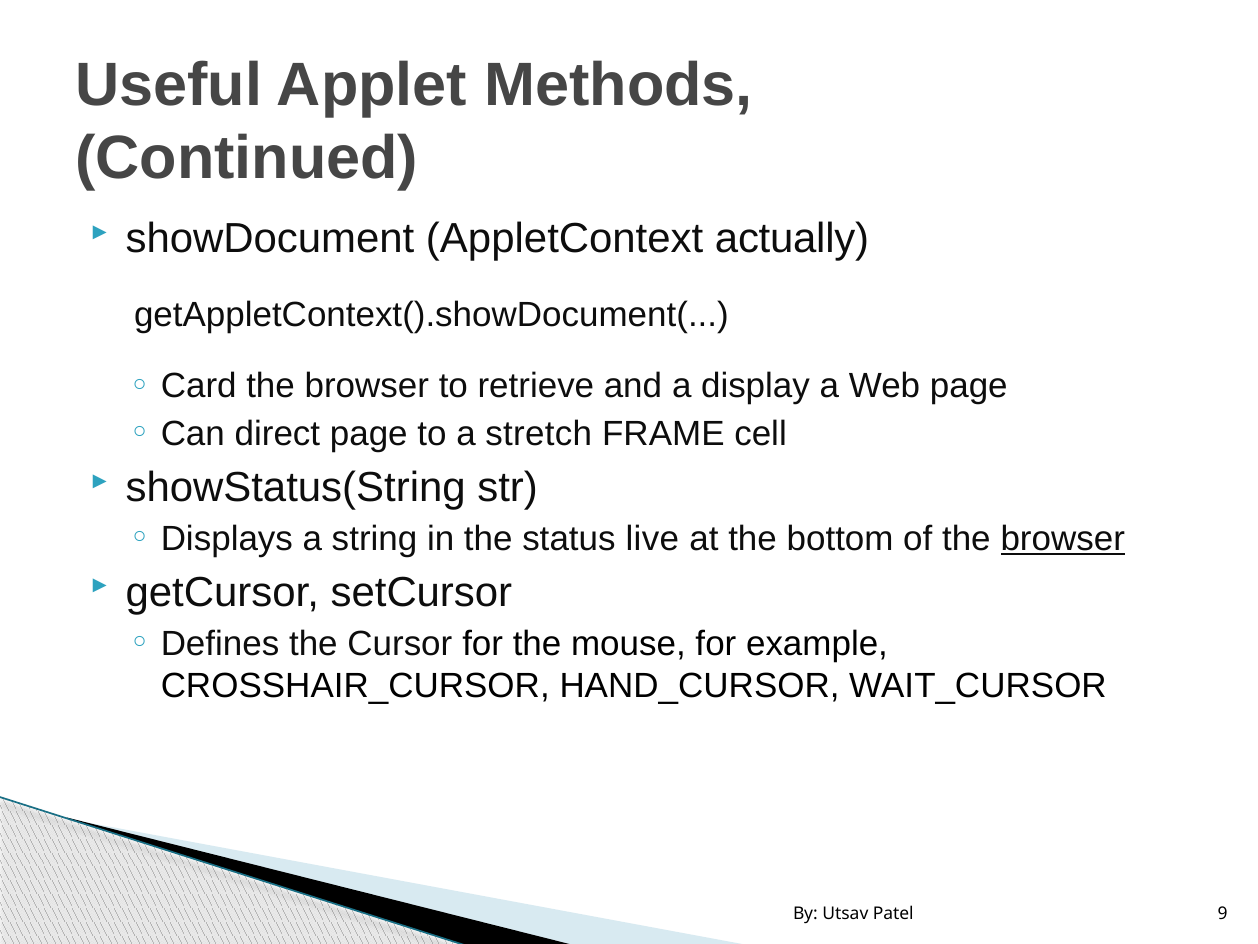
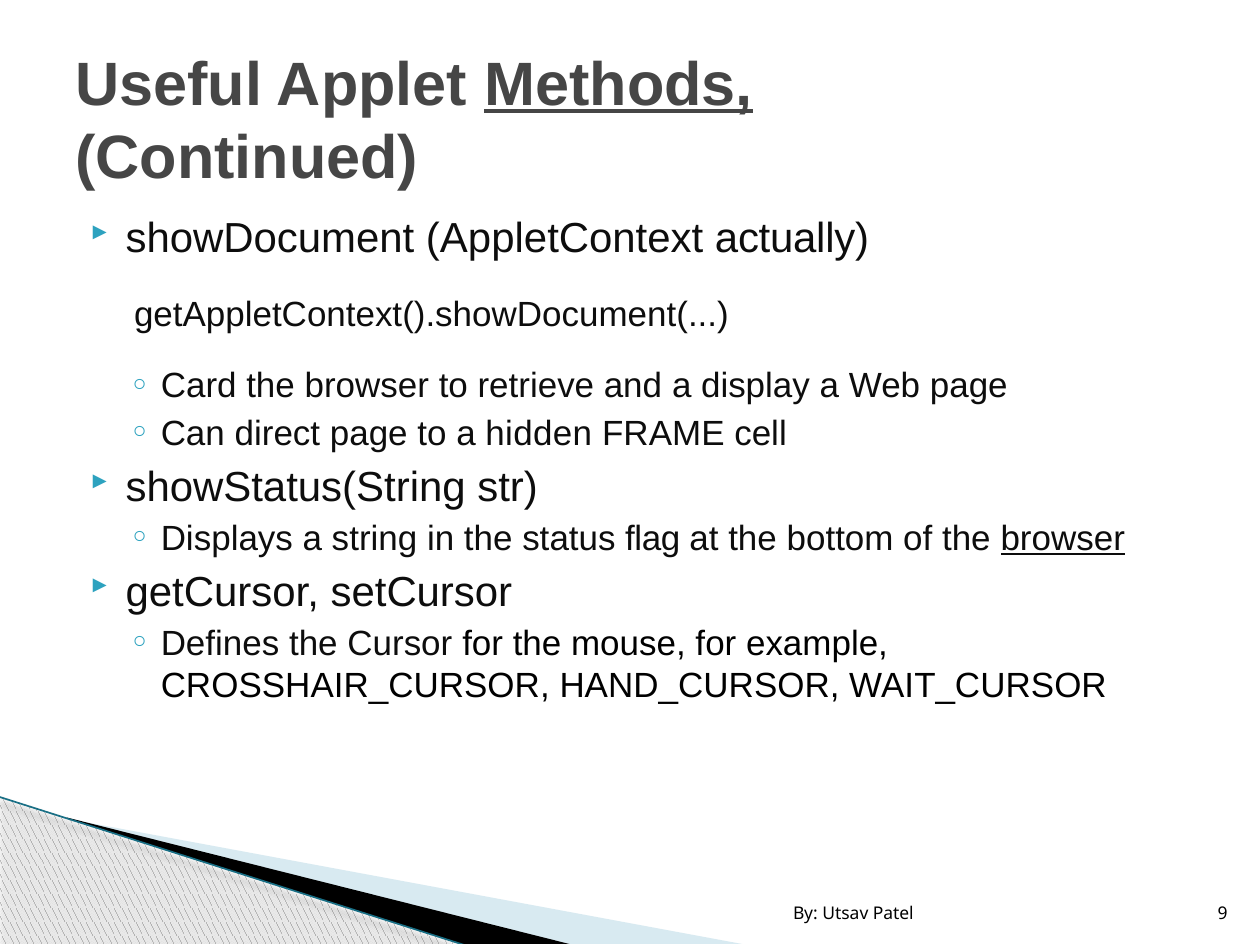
Methods underline: none -> present
stretch: stretch -> hidden
live: live -> flag
